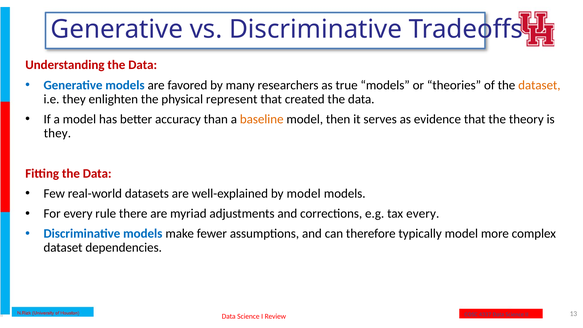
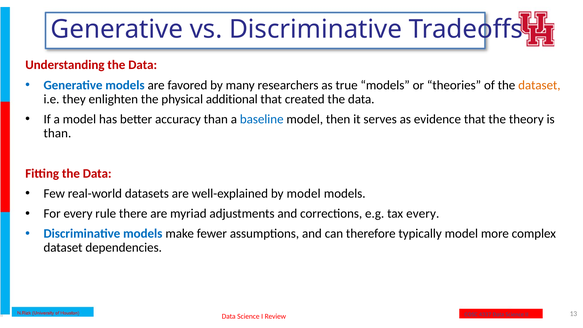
represent: represent -> additional
baseline colour: orange -> blue
they at (57, 133): they -> than
